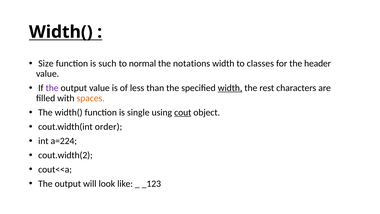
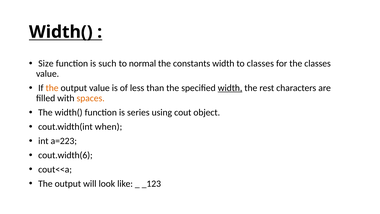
notations: notations -> constants
the header: header -> classes
the at (52, 88) colour: purple -> orange
single: single -> series
cout underline: present -> none
order: order -> when
a=224: a=224 -> a=223
cout.width(2: cout.width(2 -> cout.width(6
